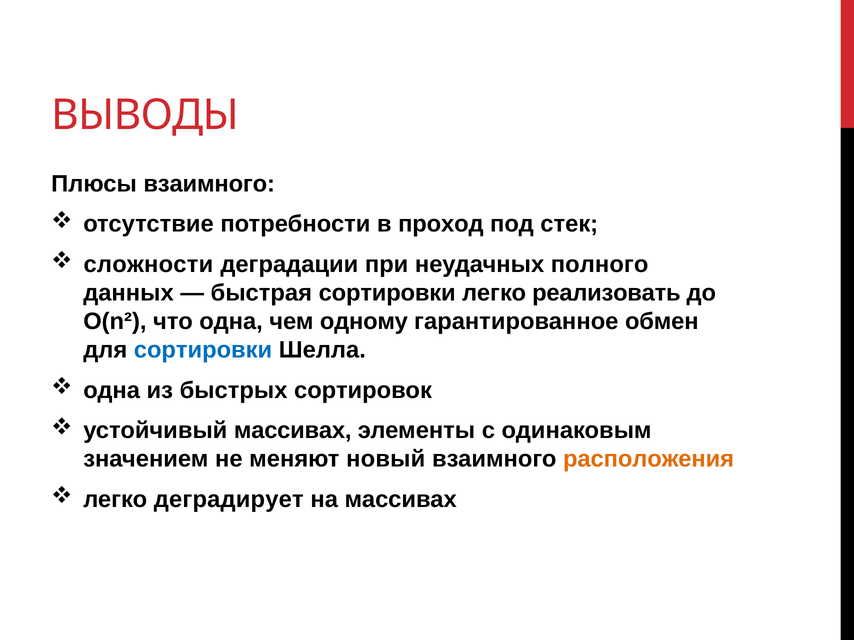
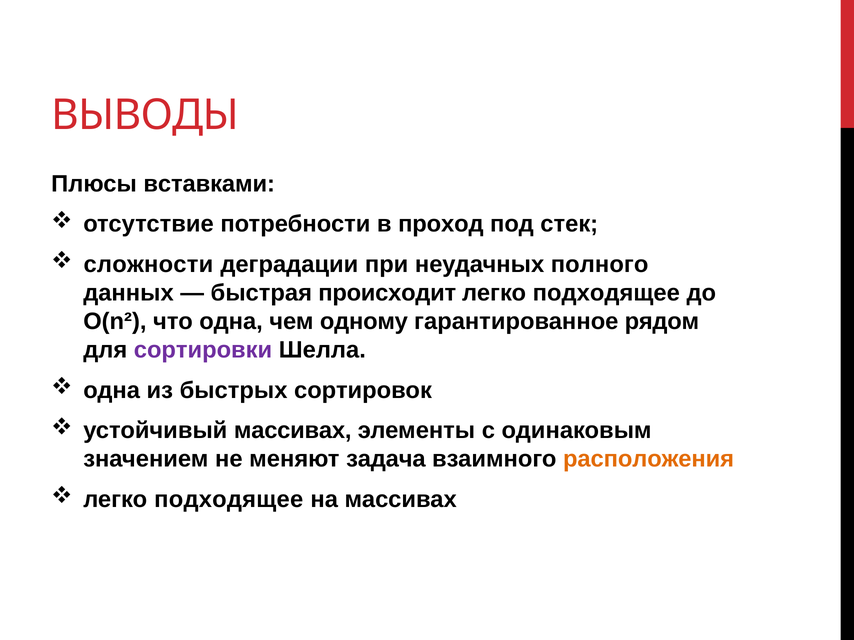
Плюсы взаимного: взаимного -> вставками
быстрая сортировки: сортировки -> происходит
реализовать at (606, 293): реализовать -> подходящее
обмен: обмен -> рядом
сортировки at (203, 350) colour: blue -> purple
новый: новый -> задача
деградирует at (229, 500): деградирует -> подходящее
